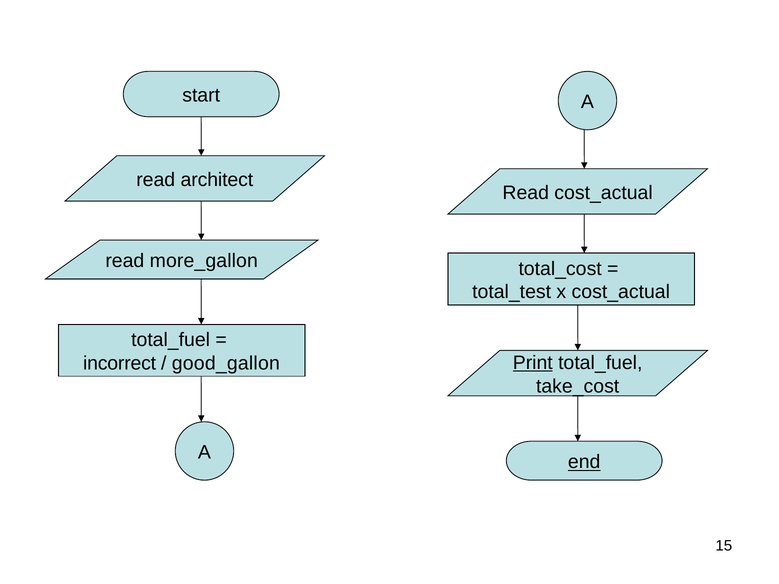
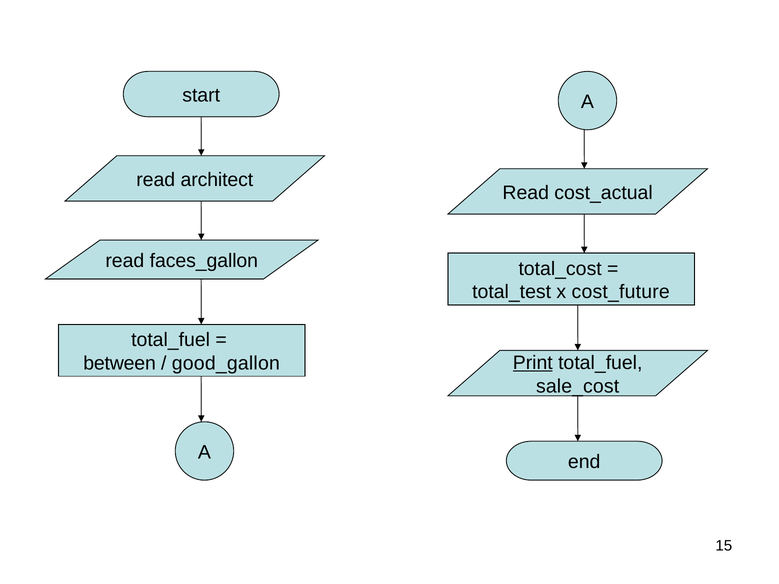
more_gallon: more_gallon -> faces_gallon
x cost_actual: cost_actual -> cost_future
incorrect: incorrect -> between
take_cost: take_cost -> sale_cost
end underline: present -> none
